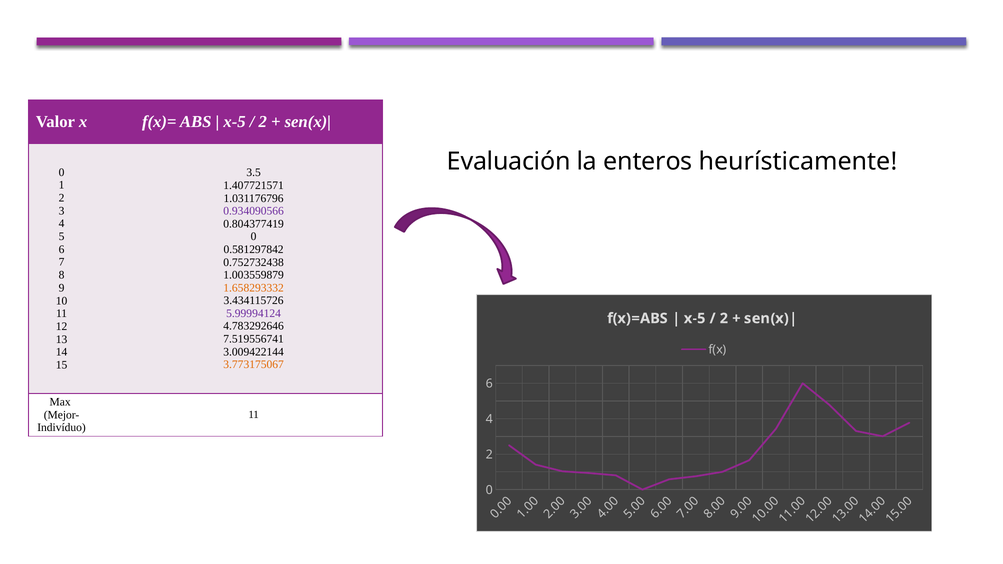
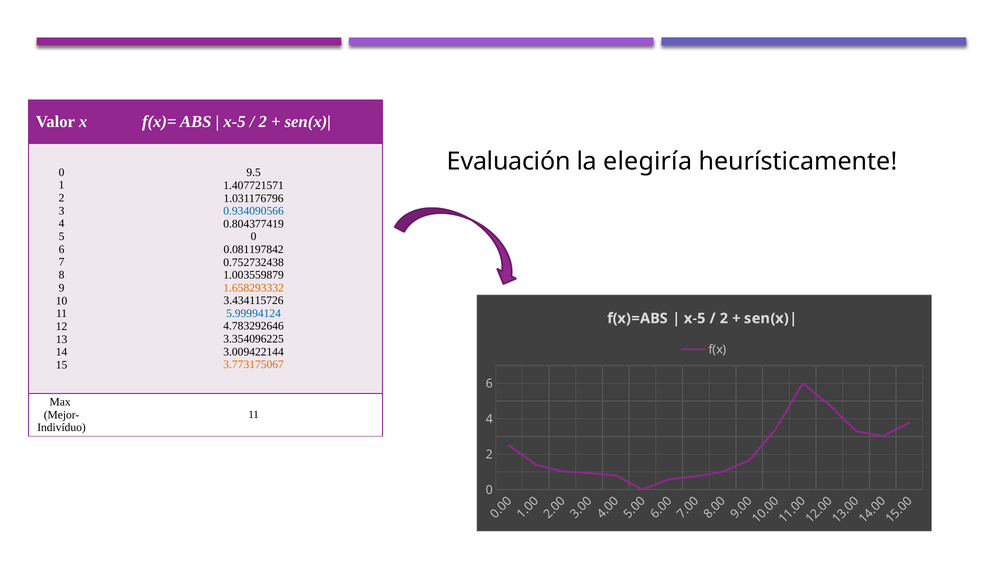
enteros: enteros -> elegiría
3.5: 3.5 -> 9.5
0.934090566 colour: purple -> blue
0.581297842: 0.581297842 -> 0.081197842
5.99994124 colour: purple -> blue
7.519556741: 7.519556741 -> 3.354096225
